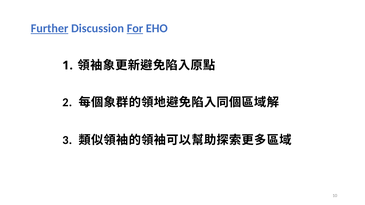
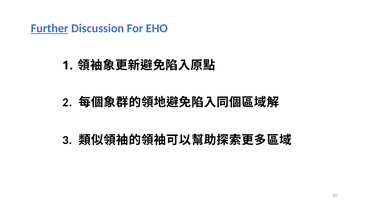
For underline: present -> none
